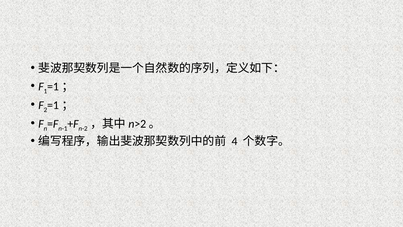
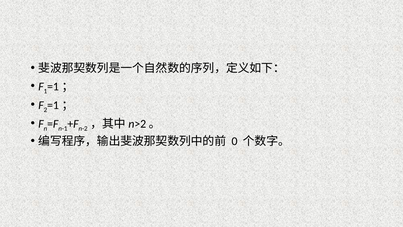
4: 4 -> 0
